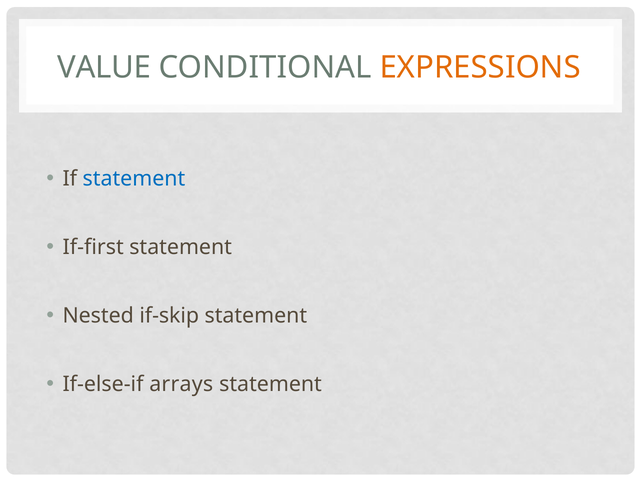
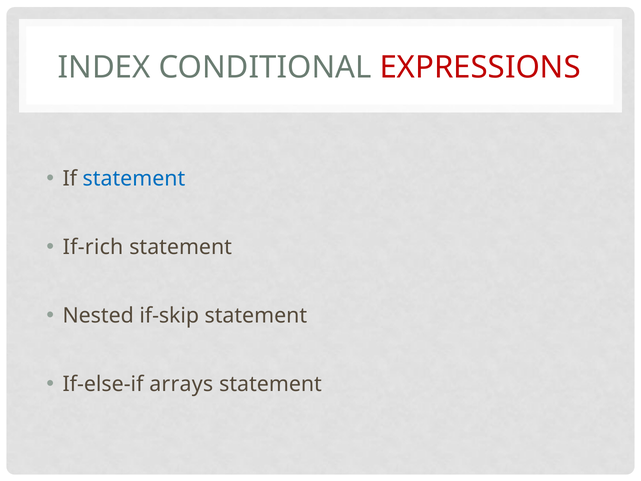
VALUE: VALUE -> INDEX
EXPRESSIONS colour: orange -> red
If-first: If-first -> If-rich
